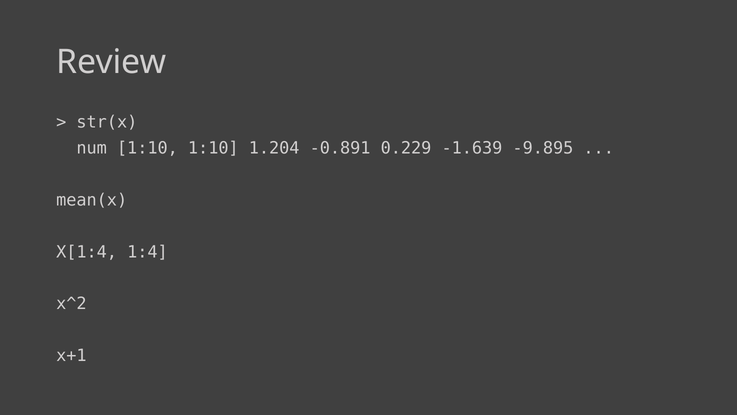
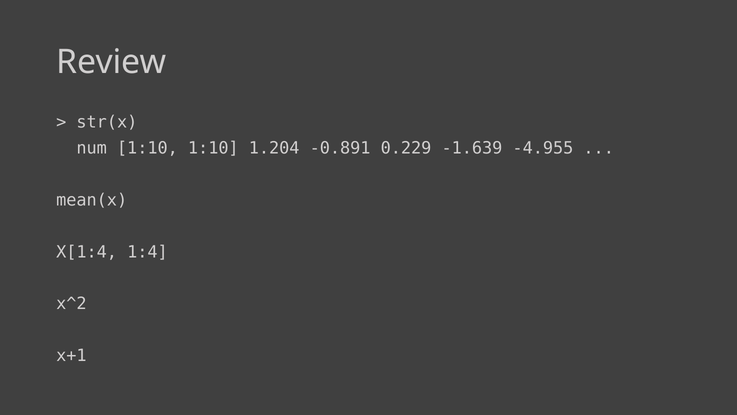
-9.895: -9.895 -> -4.955
